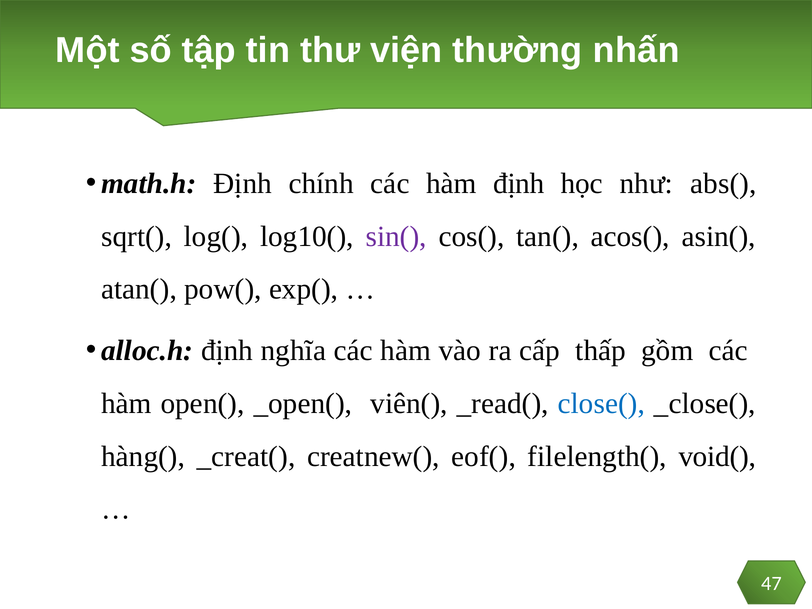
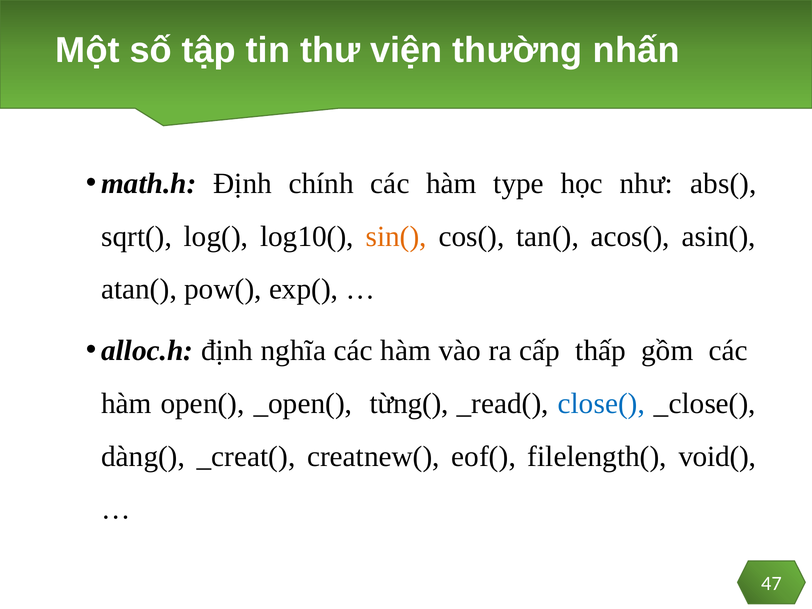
hàm định: định -> type
sin( colour: purple -> orange
viên(: viên( -> từng(
hàng(: hàng( -> dàng(
